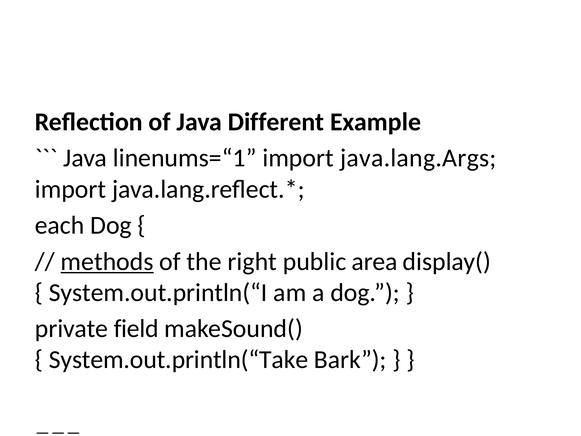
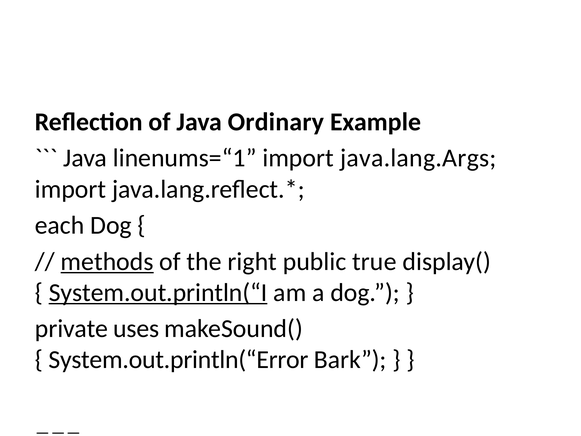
Different: Different -> Ordinary
area: area -> true
System.out.println(“I underline: none -> present
field: field -> uses
System.out.println(“Take: System.out.println(“Take -> System.out.println(“Error
